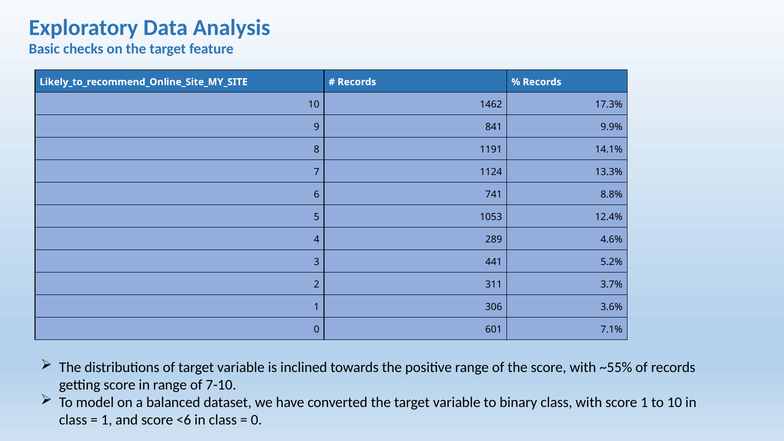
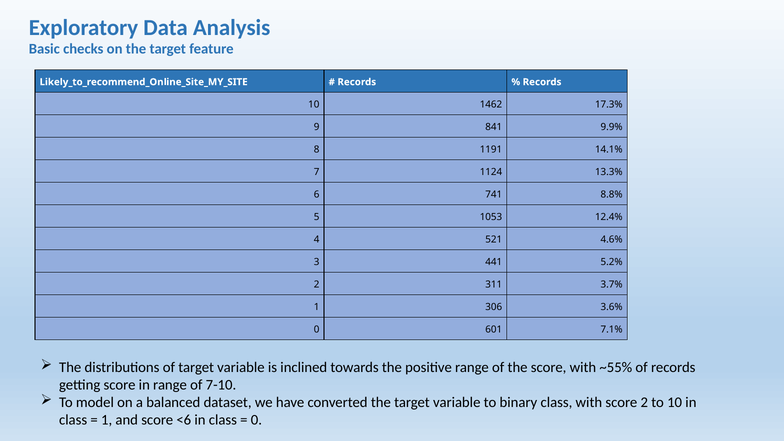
289: 289 -> 521
score 1: 1 -> 2
